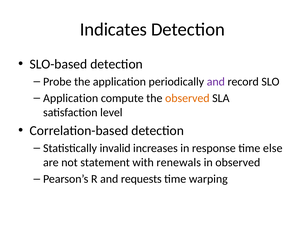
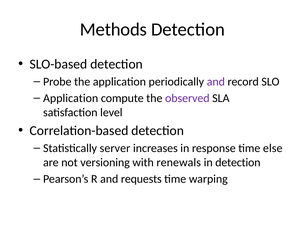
Indicates: Indicates -> Methods
observed at (187, 98) colour: orange -> purple
invalid: invalid -> server
statement: statement -> versioning
in observed: observed -> detection
